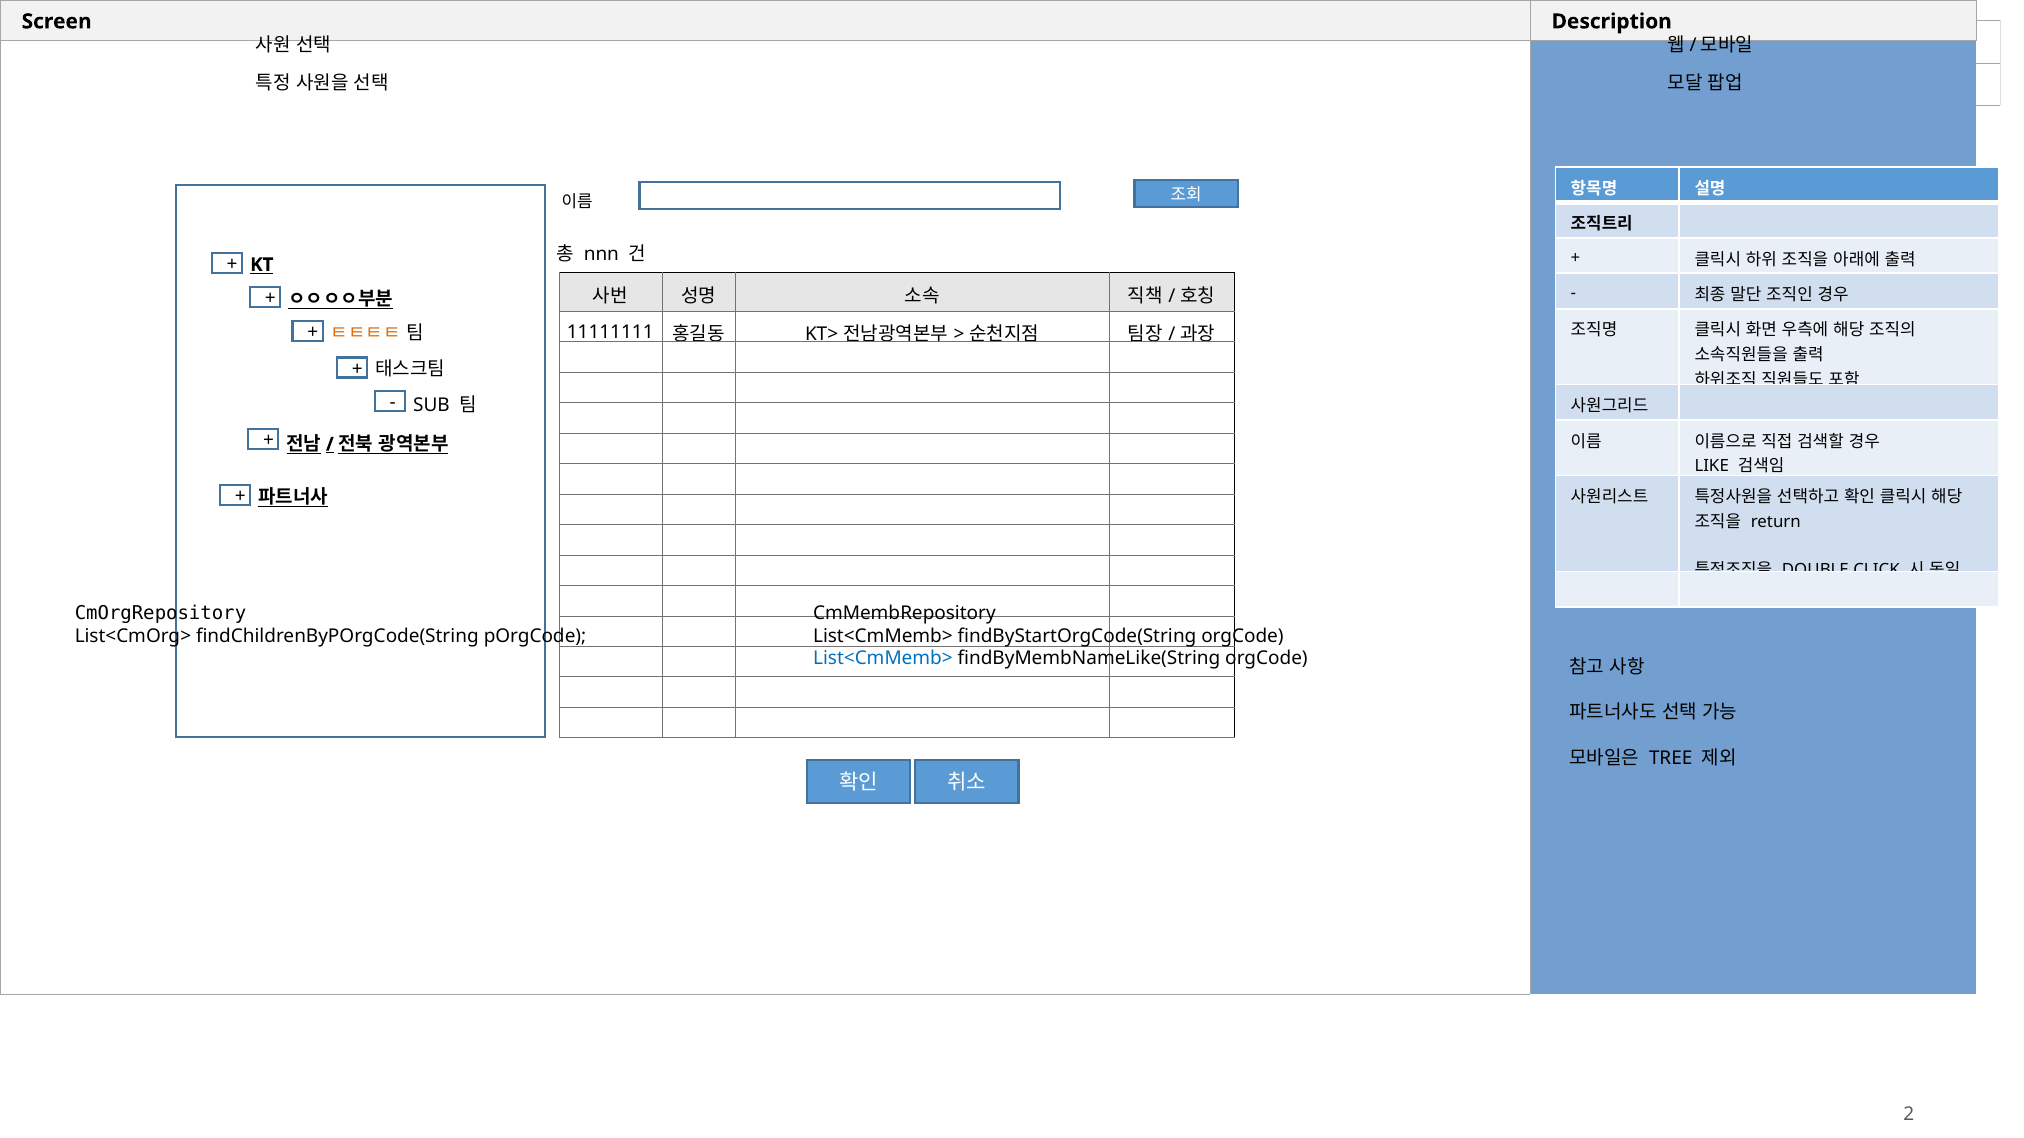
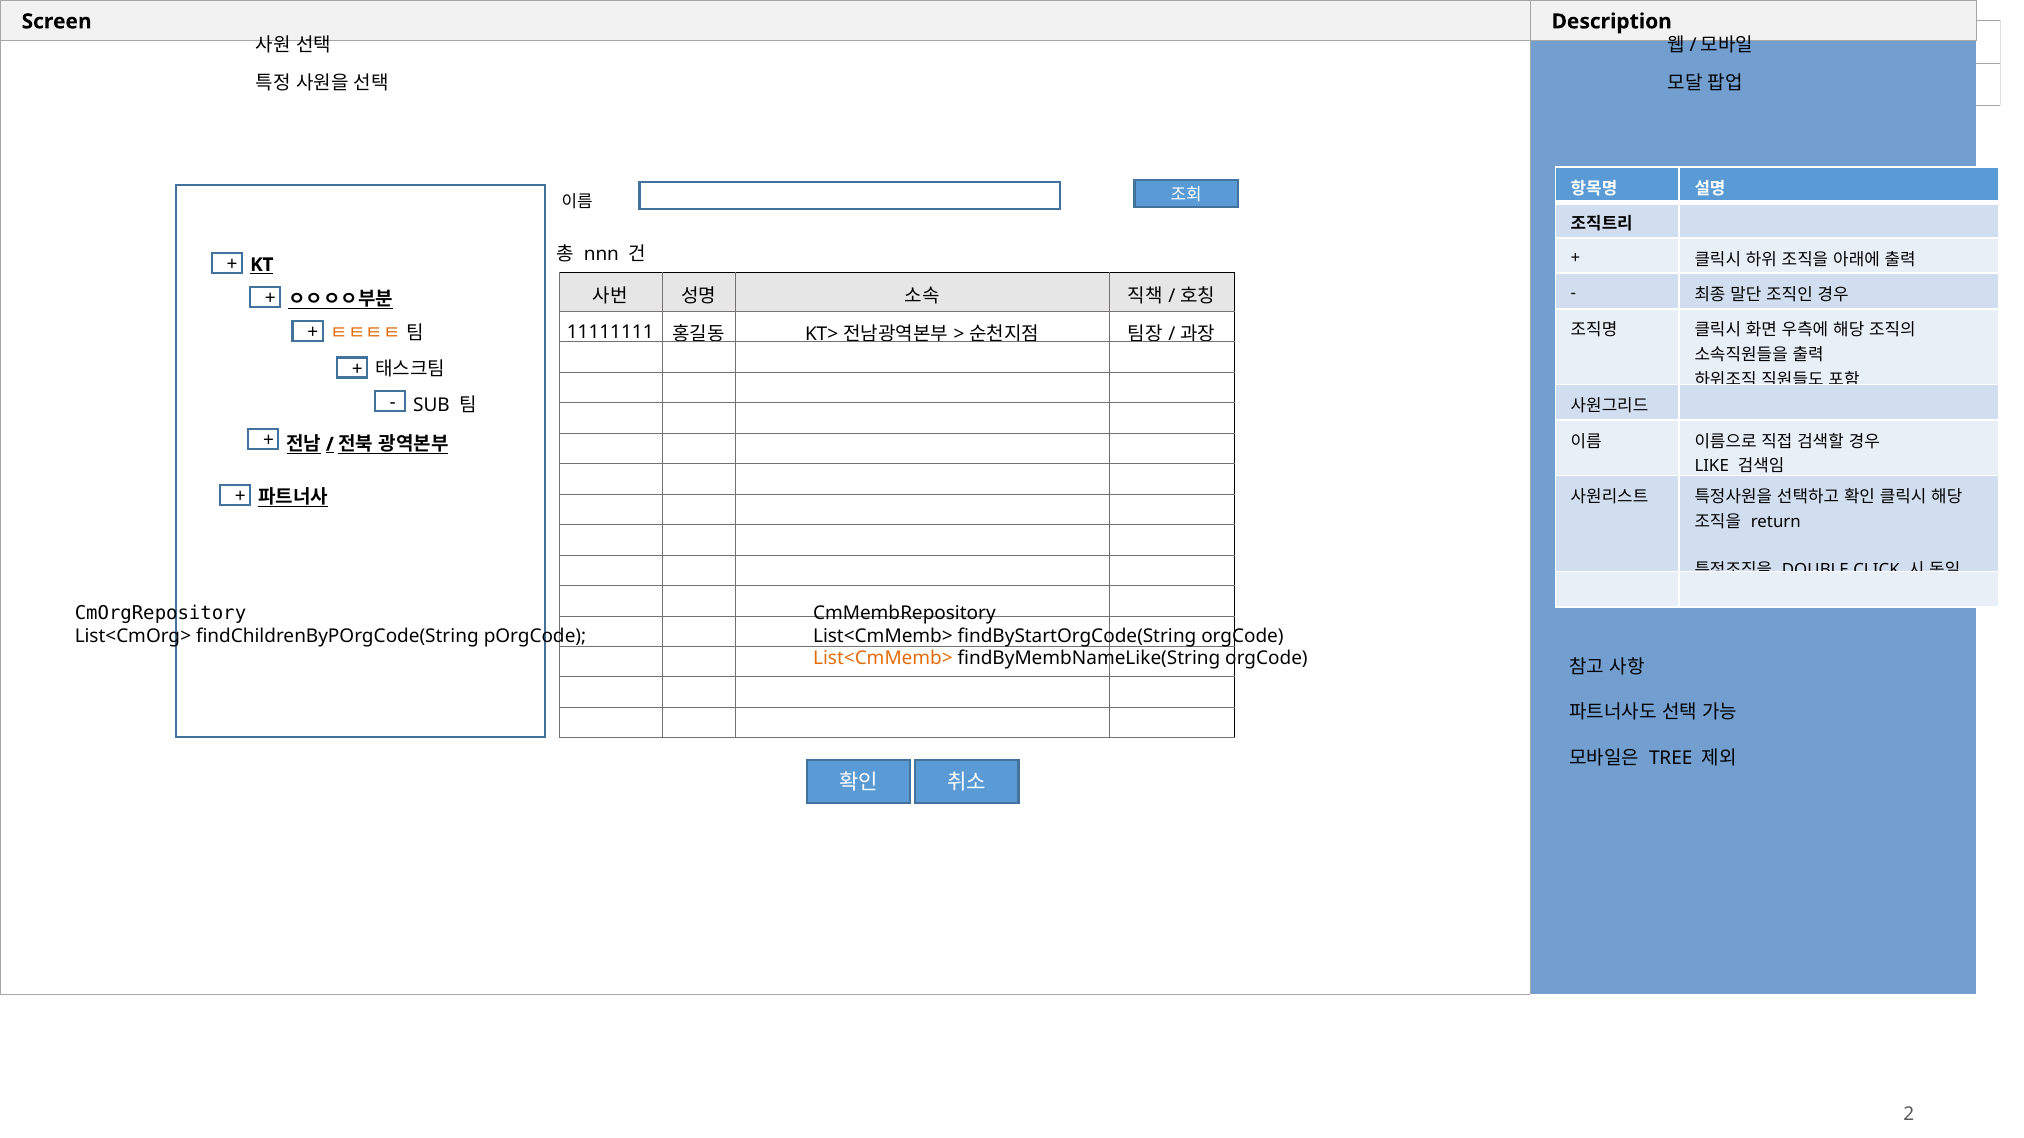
List<CmMemb> at (883, 659) colour: blue -> orange
